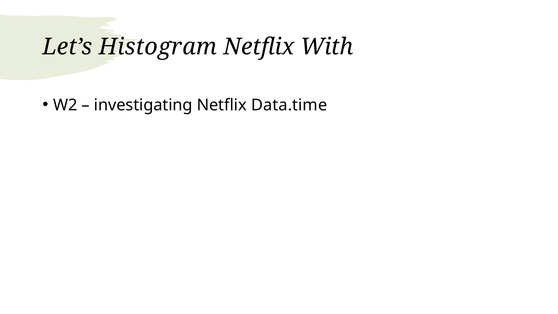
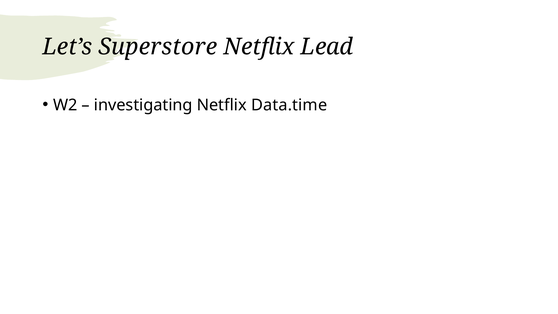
Histogram: Histogram -> Superstore
With: With -> Lead
